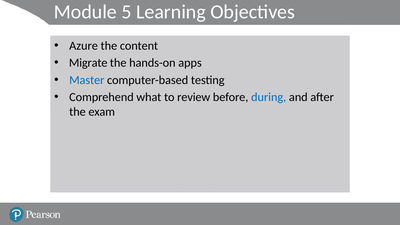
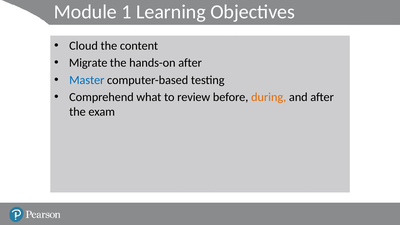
5: 5 -> 1
Azure: Azure -> Cloud
hands-on apps: apps -> after
during colour: blue -> orange
